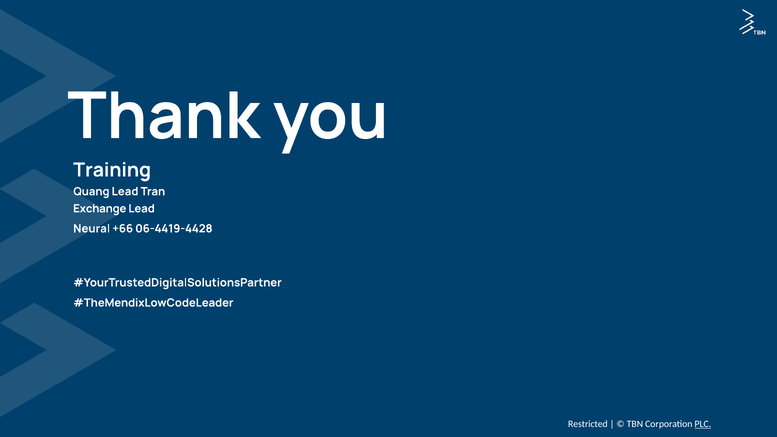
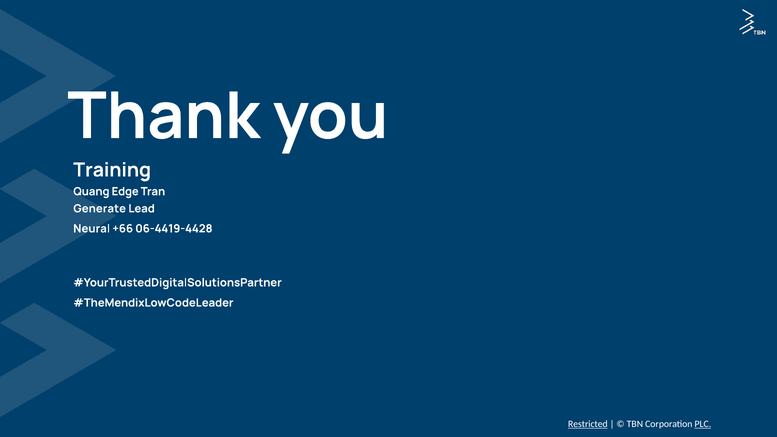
Quang Lead: Lead -> Edge
Exchange: Exchange -> Generate
Restricted underline: none -> present
